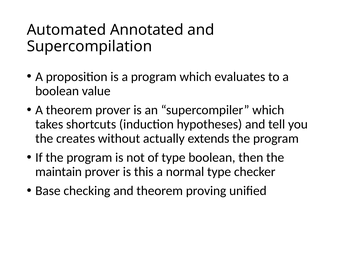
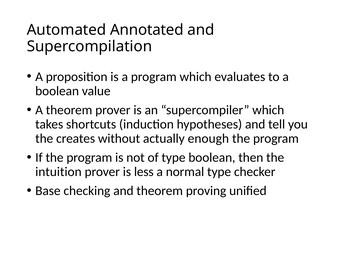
extends: extends -> enough
maintain: maintain -> intuition
this: this -> less
